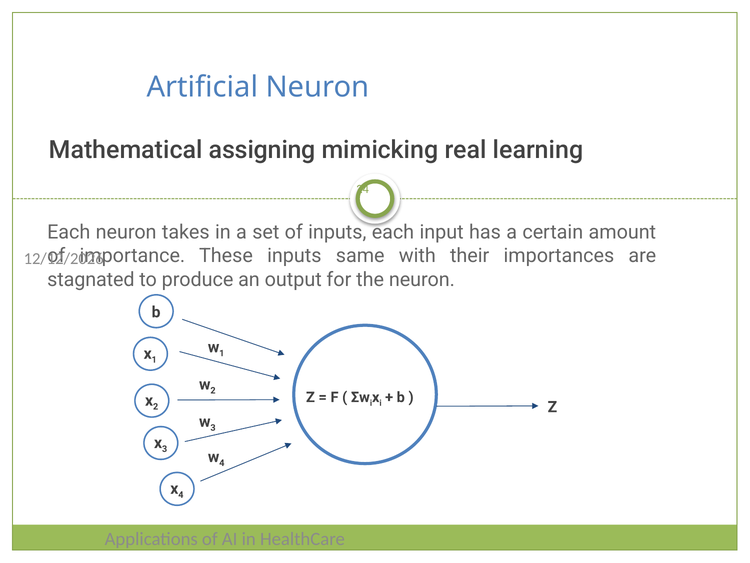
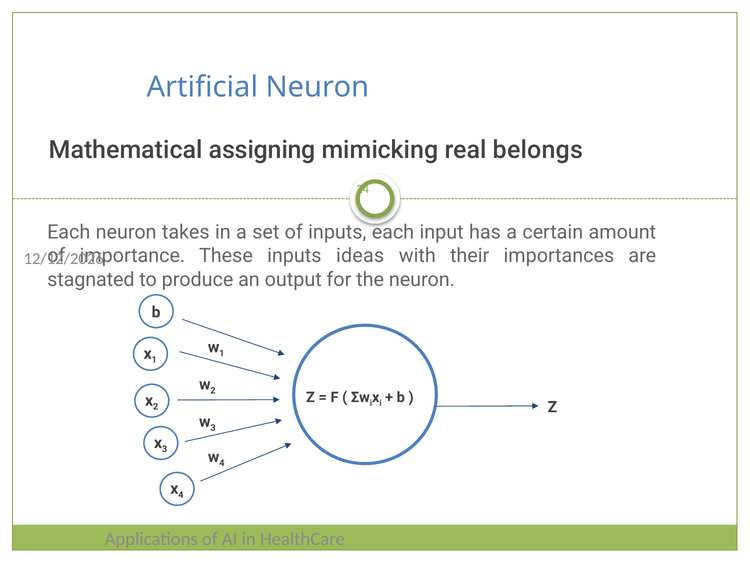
learning: learning -> belongs
same: same -> ideas
